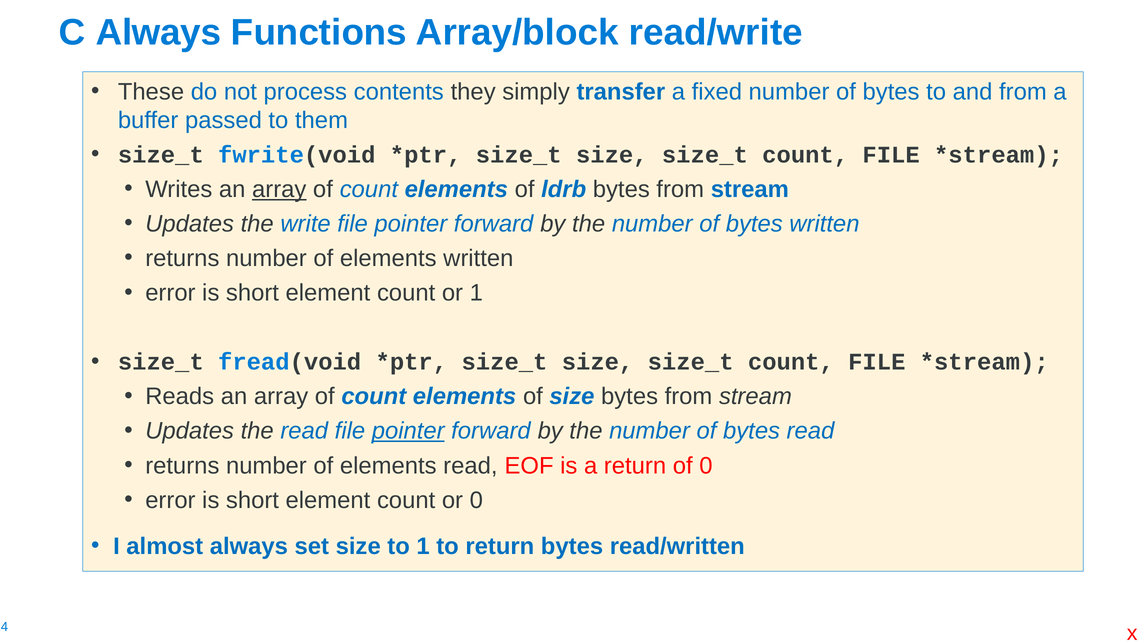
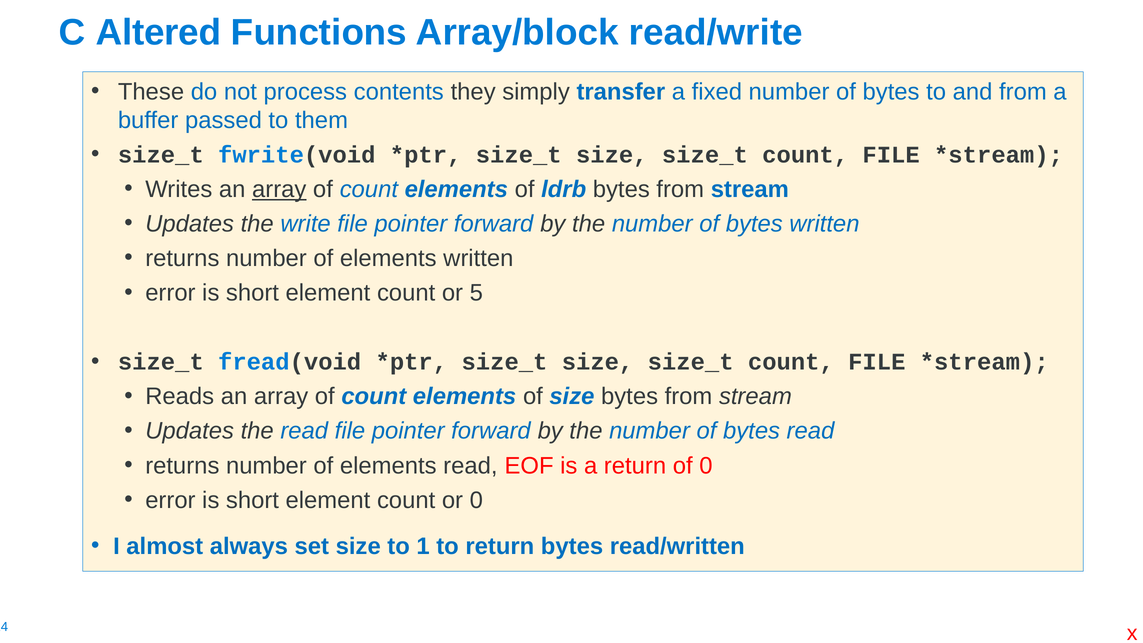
C Always: Always -> Altered
or 1: 1 -> 5
pointer at (408, 431) underline: present -> none
